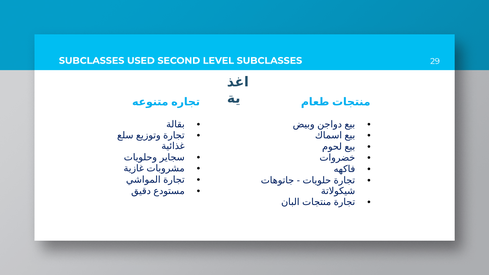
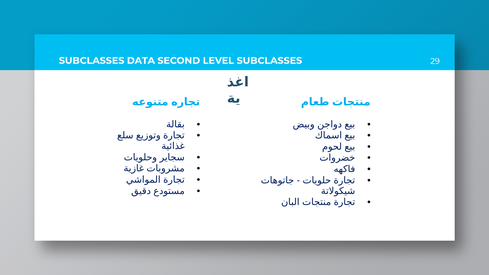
USED: USED -> DATA
